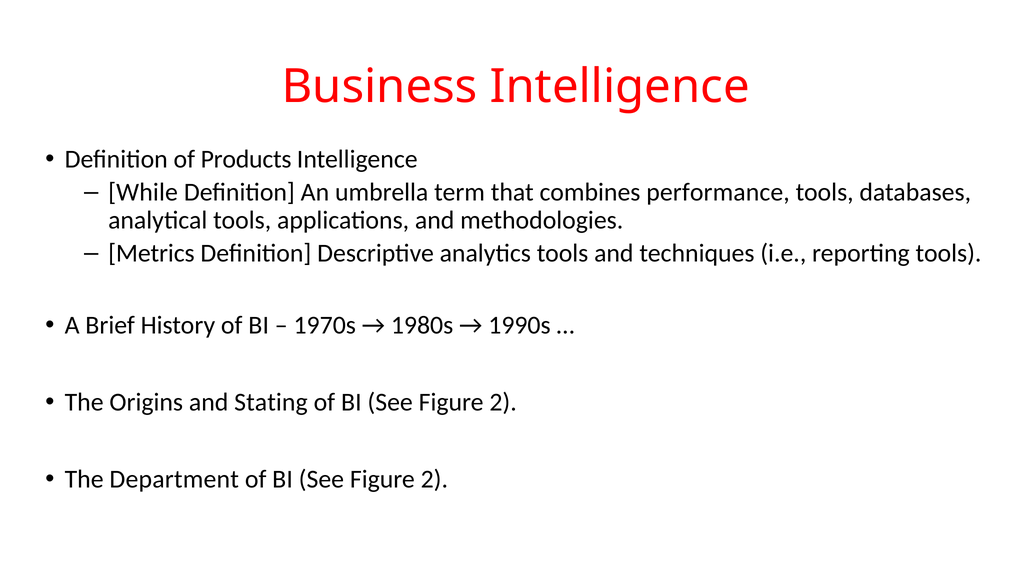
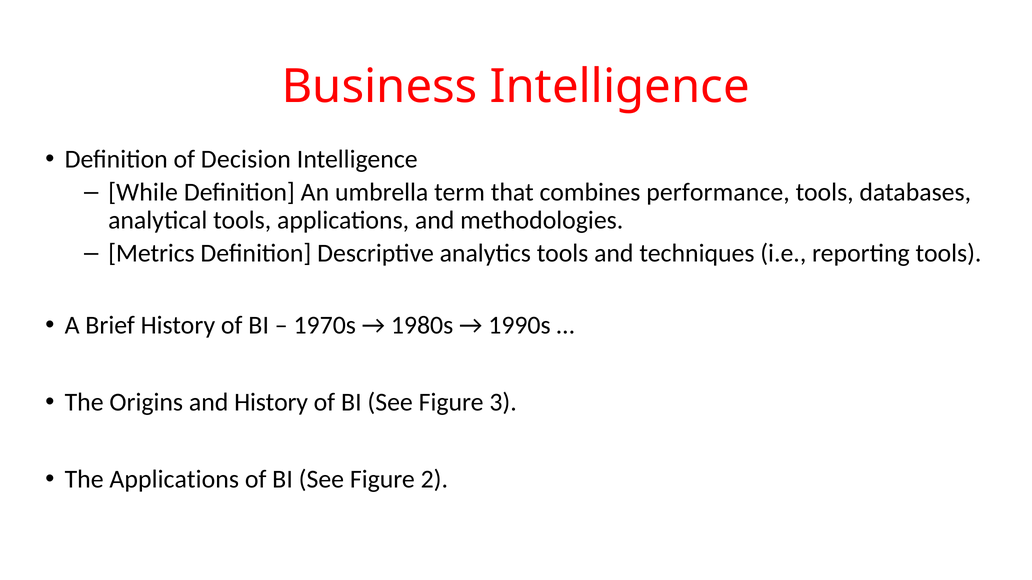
Products: Products -> Decision
and Stating: Stating -> History
2 at (503, 403): 2 -> 3
The Department: Department -> Applications
